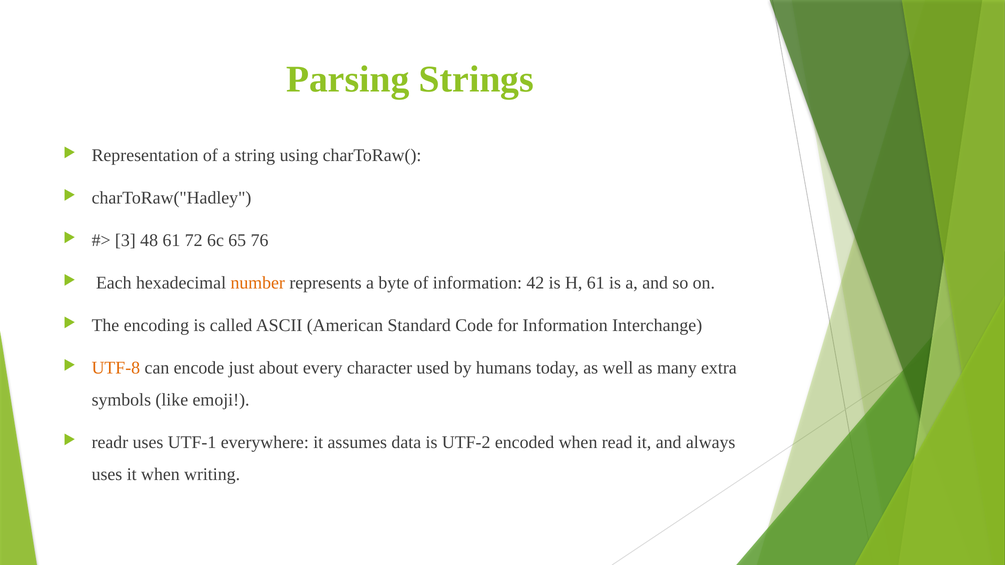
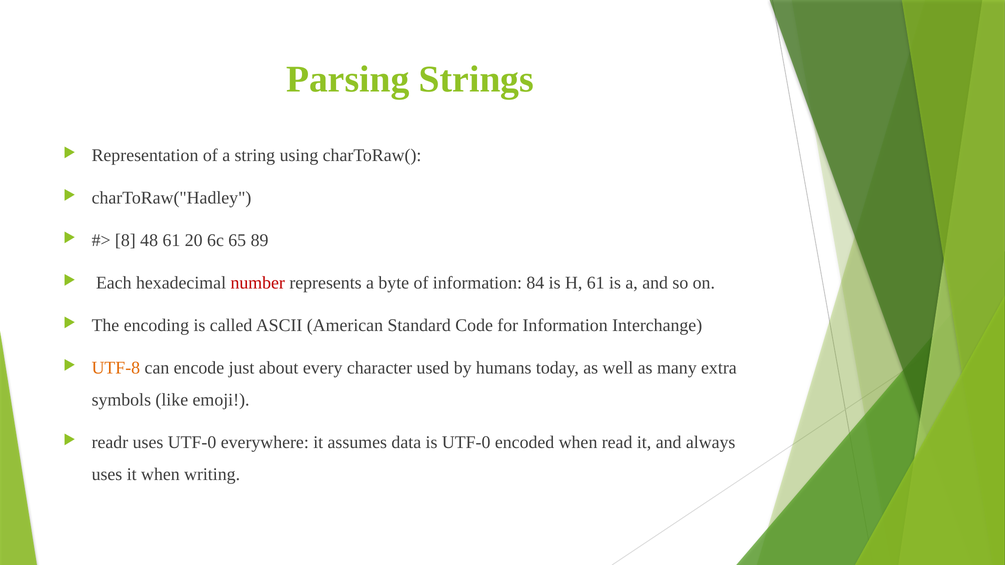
3: 3 -> 8
72: 72 -> 20
76: 76 -> 89
number colour: orange -> red
42: 42 -> 84
uses UTF-1: UTF-1 -> UTF-0
is UTF-2: UTF-2 -> UTF-0
